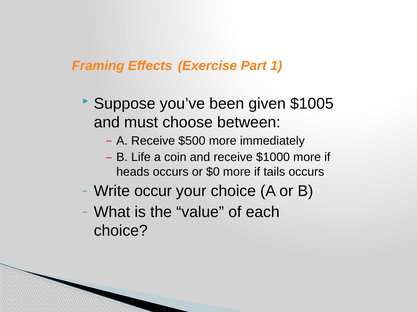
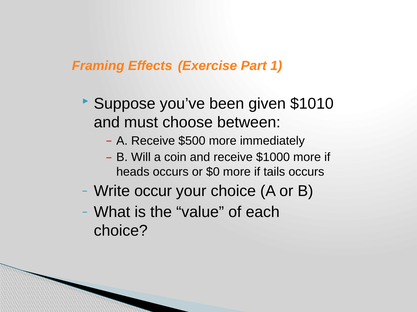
$1005: $1005 -> $1010
Life: Life -> Will
